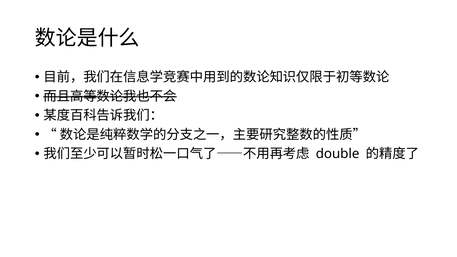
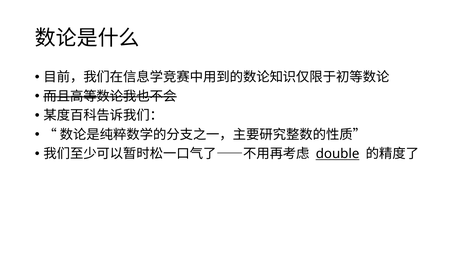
double underline: none -> present
